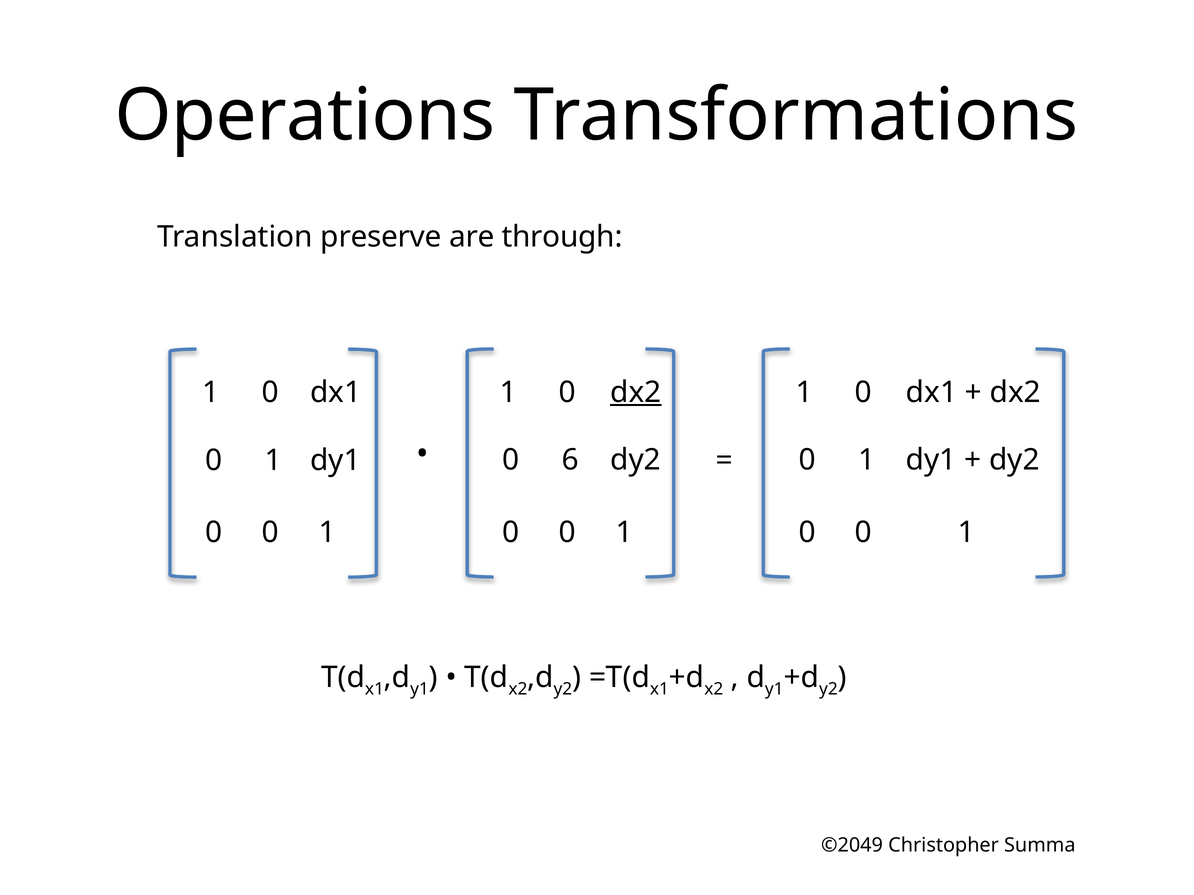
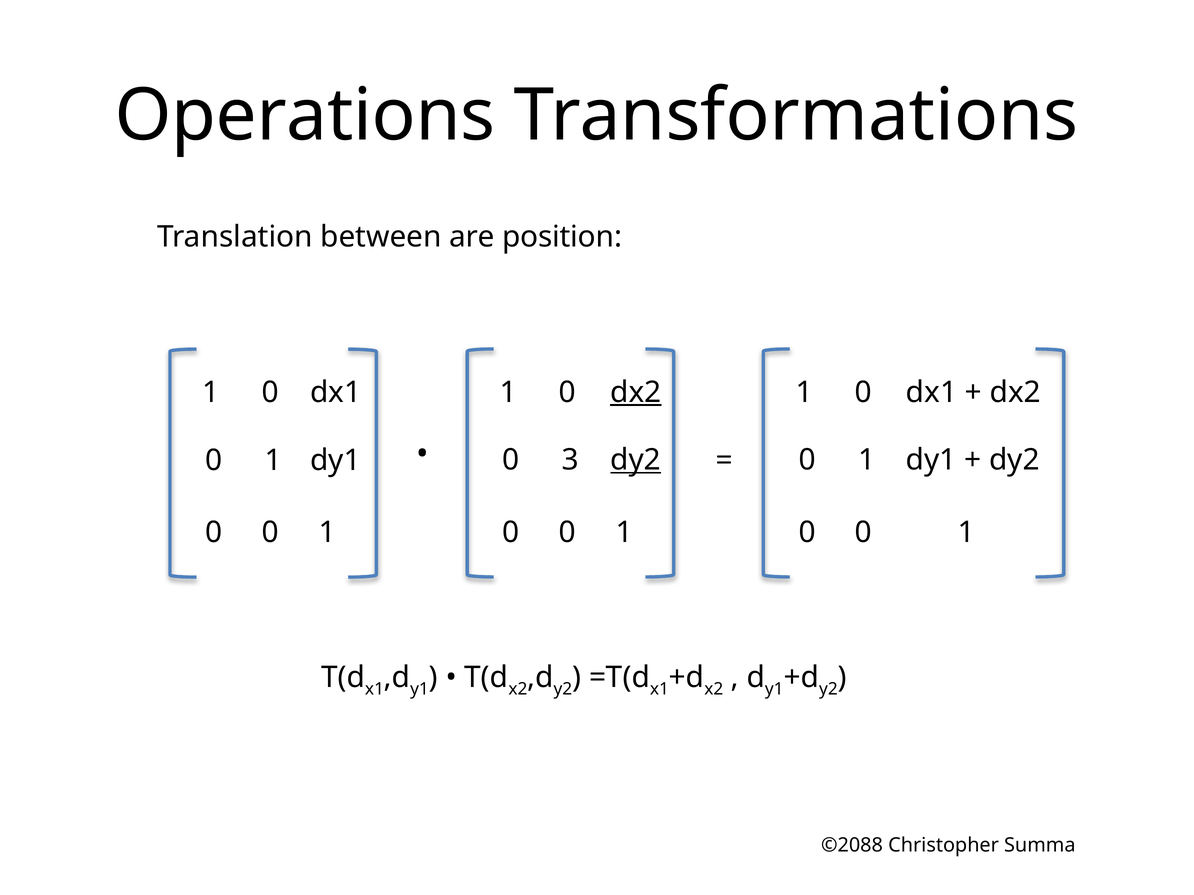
preserve: preserve -> between
through: through -> position
6: 6 -> 3
dy2 at (636, 460) underline: none -> present
©2049: ©2049 -> ©2088
